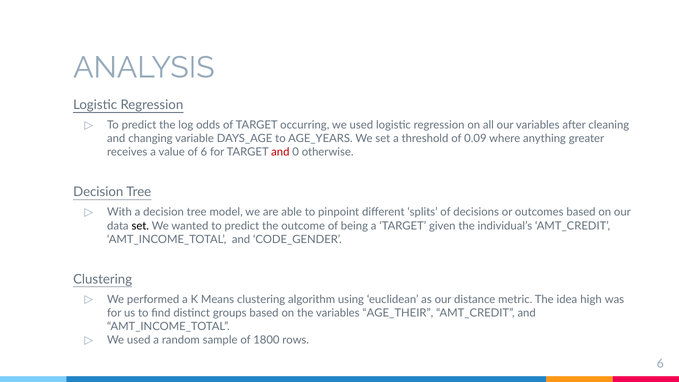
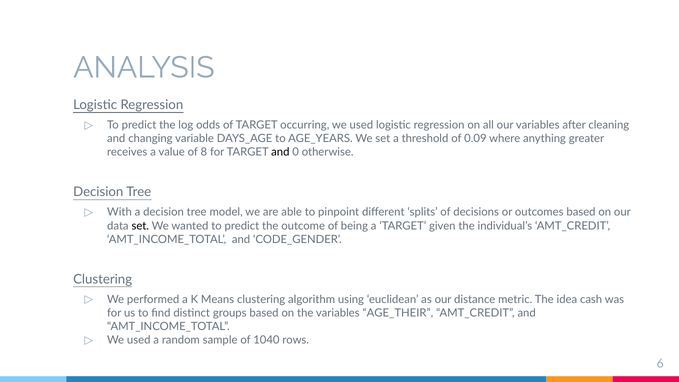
of 6: 6 -> 8
and at (280, 152) colour: red -> black
high: high -> cash
1800: 1800 -> 1040
